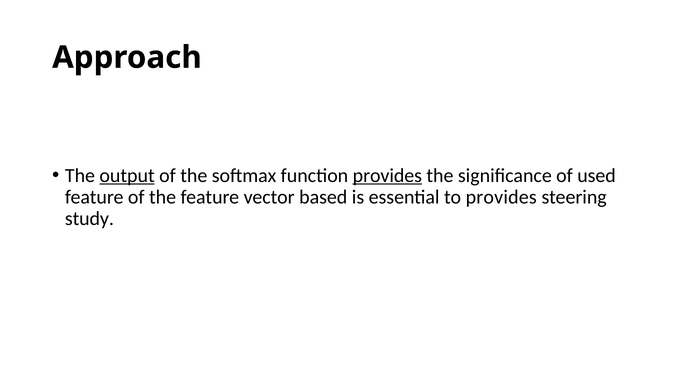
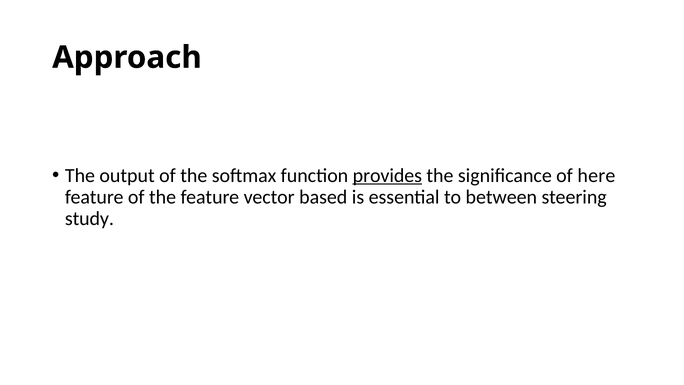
output underline: present -> none
used: used -> here
to provides: provides -> between
